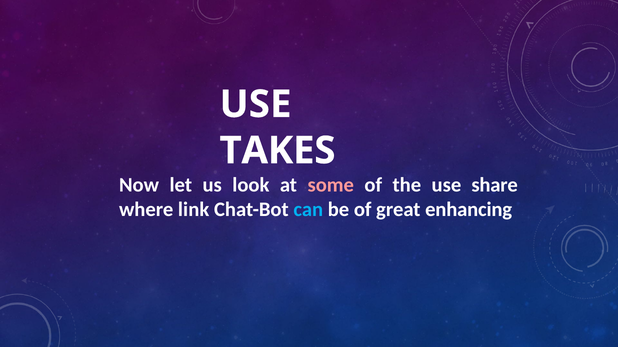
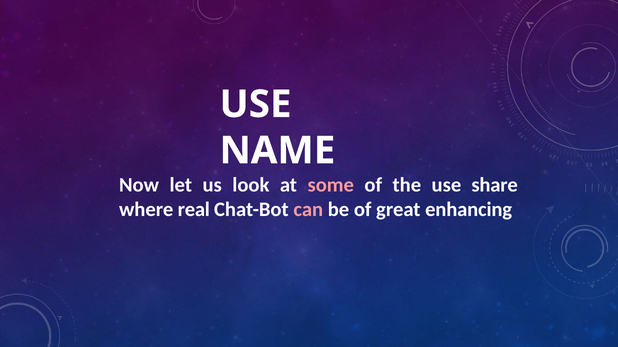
TAKES: TAKES -> NAME
link: link -> real
can colour: light blue -> pink
